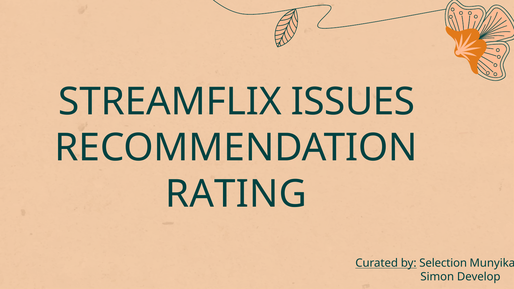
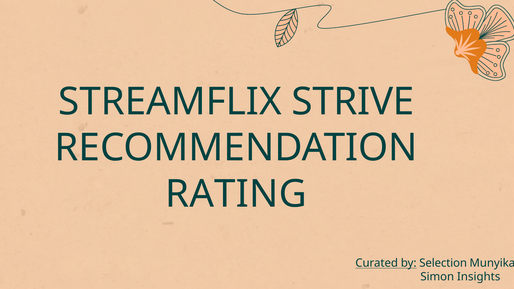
ISSUES: ISSUES -> STRIVE
Develop: Develop -> Insights
